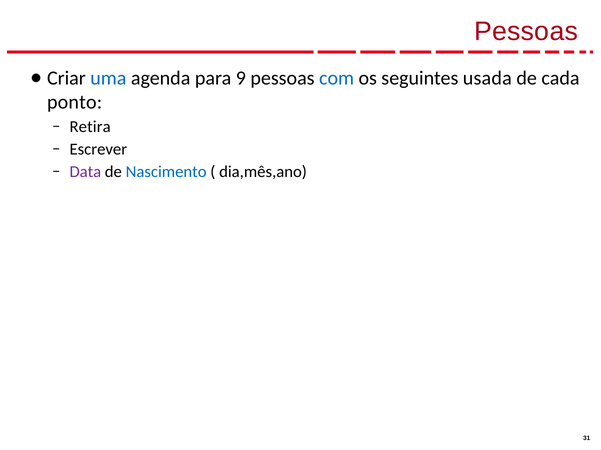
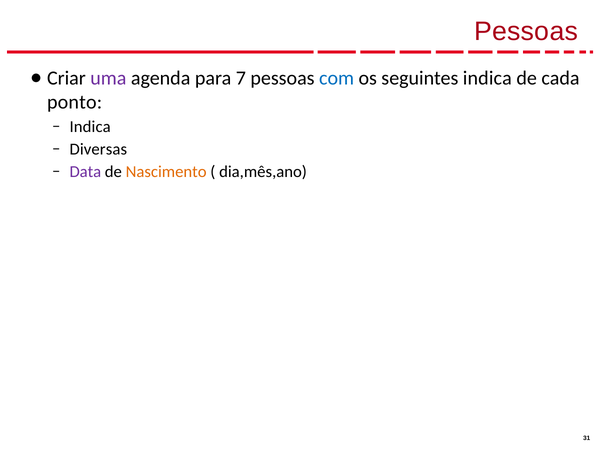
uma colour: blue -> purple
9: 9 -> 7
seguintes usada: usada -> indica
Retira at (90, 127): Retira -> Indica
Escrever: Escrever -> Diversas
Nascimento colour: blue -> orange
